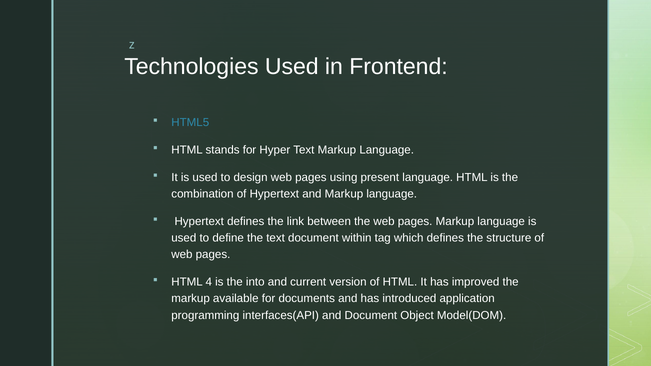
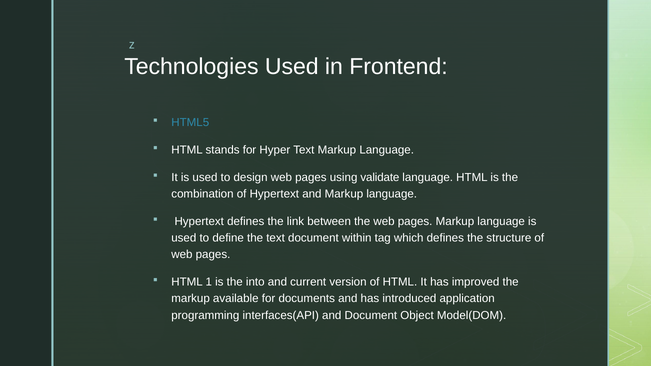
present: present -> validate
4: 4 -> 1
